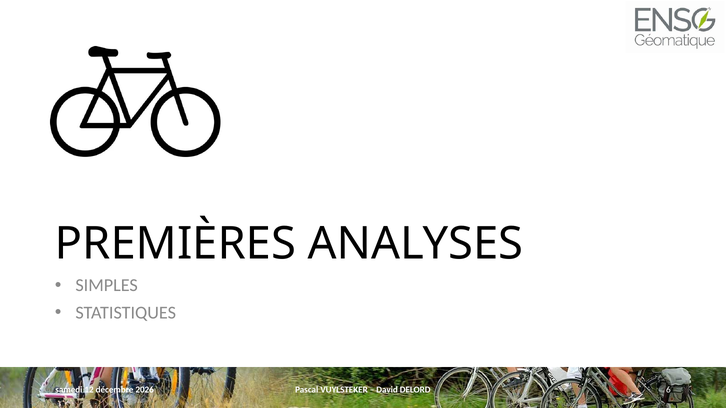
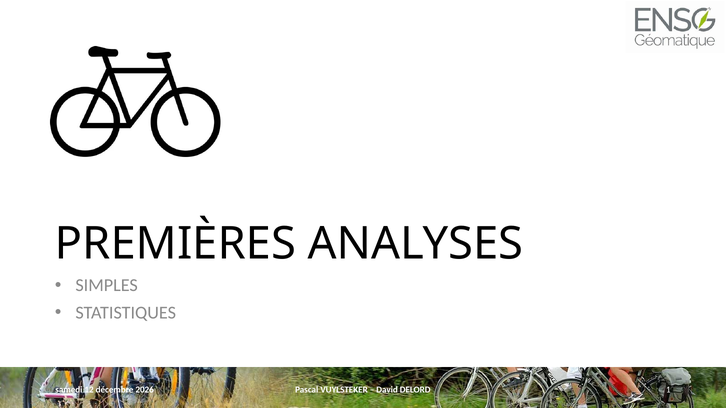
6: 6 -> 1
